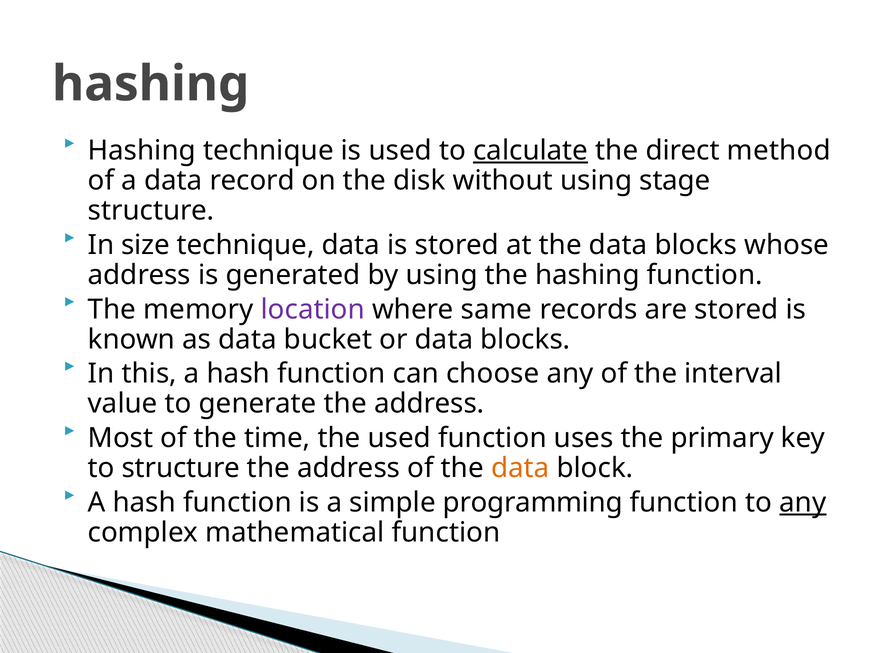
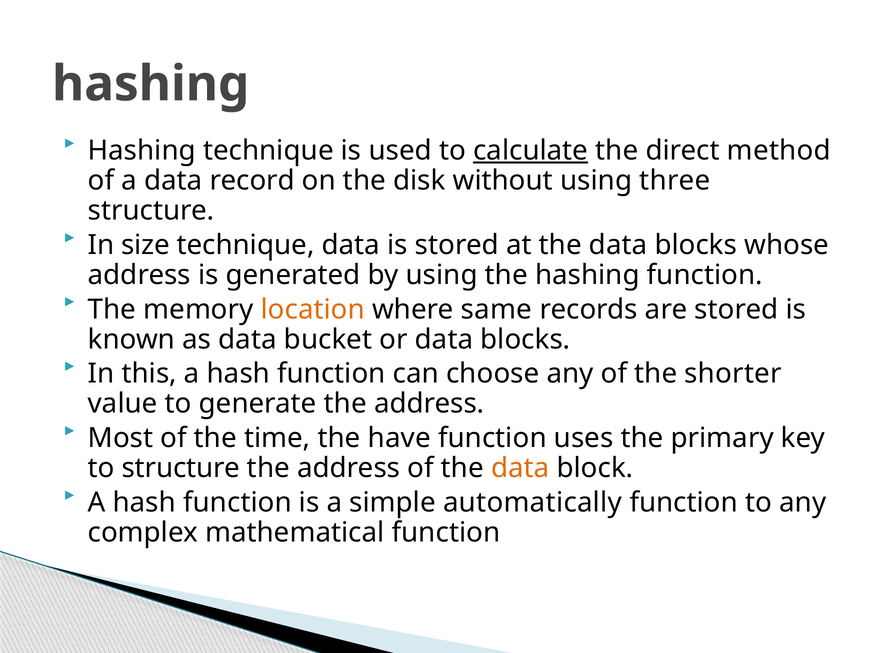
stage: stage -> three
location colour: purple -> orange
interval: interval -> shorter
the used: used -> have
programming: programming -> automatically
any at (803, 502) underline: present -> none
